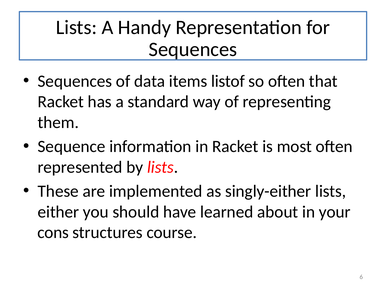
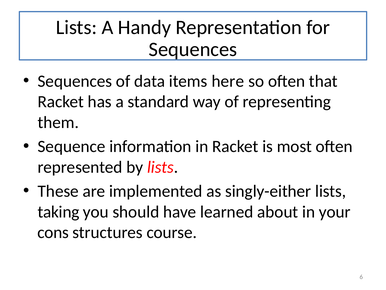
listof: listof -> here
either: either -> taking
